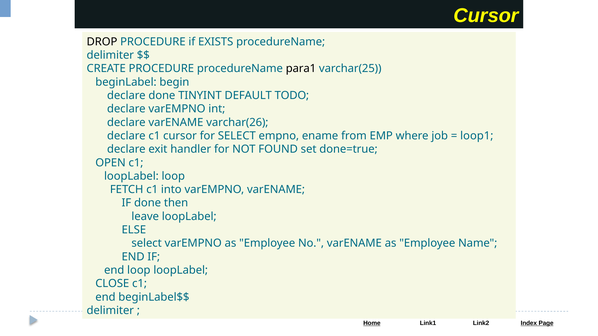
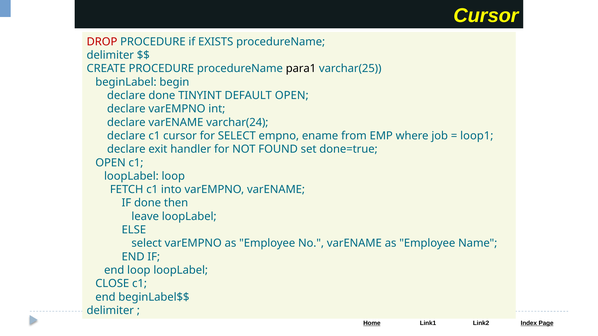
DROP colour: black -> red
DEFAULT TODO: TODO -> OPEN
varchar(26: varchar(26 -> varchar(24
